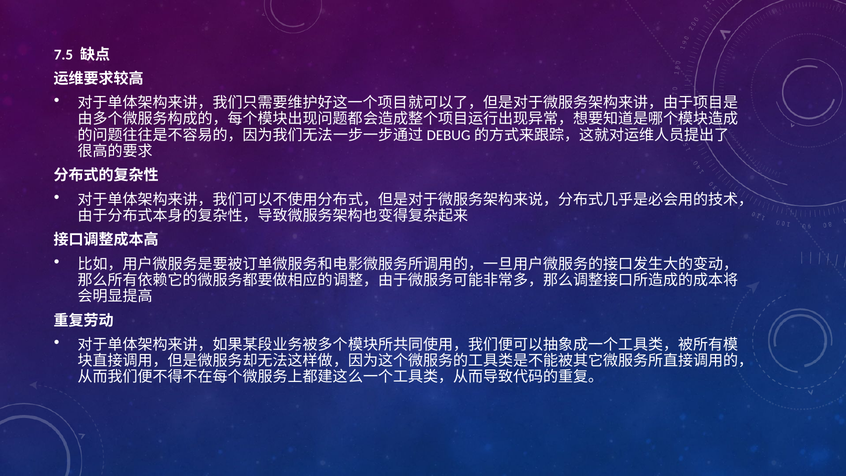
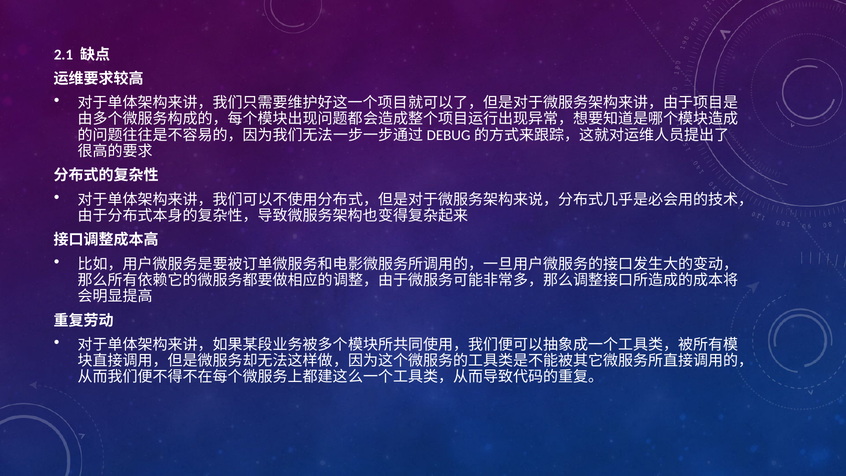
7.5: 7.5 -> 2.1
